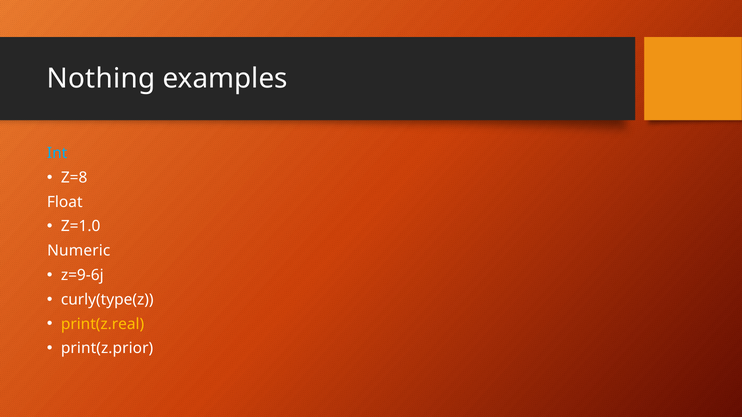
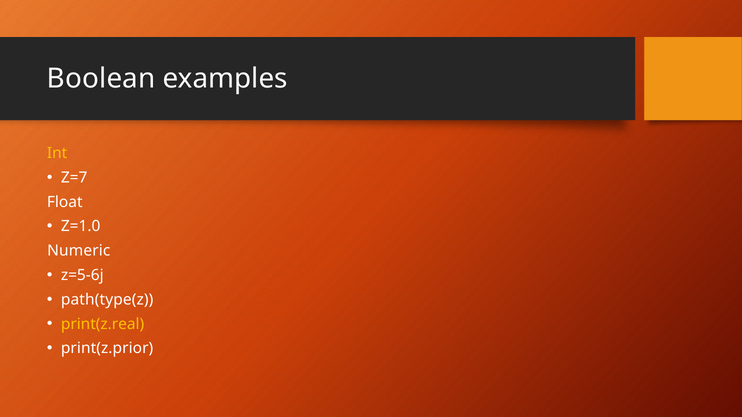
Nothing: Nothing -> Boolean
Int colour: light blue -> yellow
Z=8: Z=8 -> Z=7
z=9-6j: z=9-6j -> z=5-6j
curly(type(z: curly(type(z -> path(type(z
